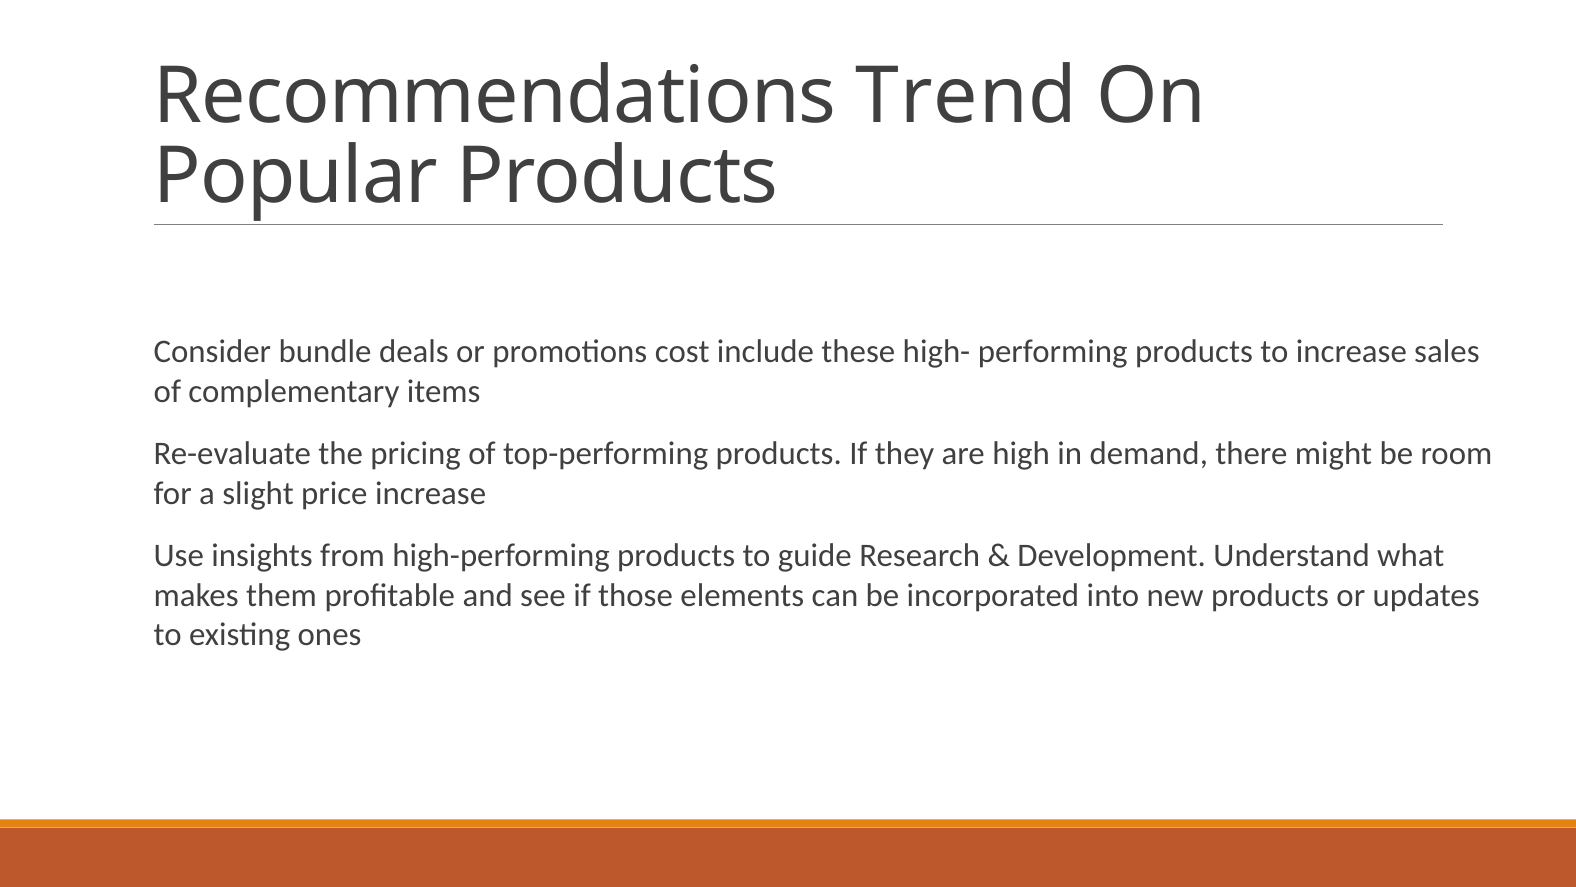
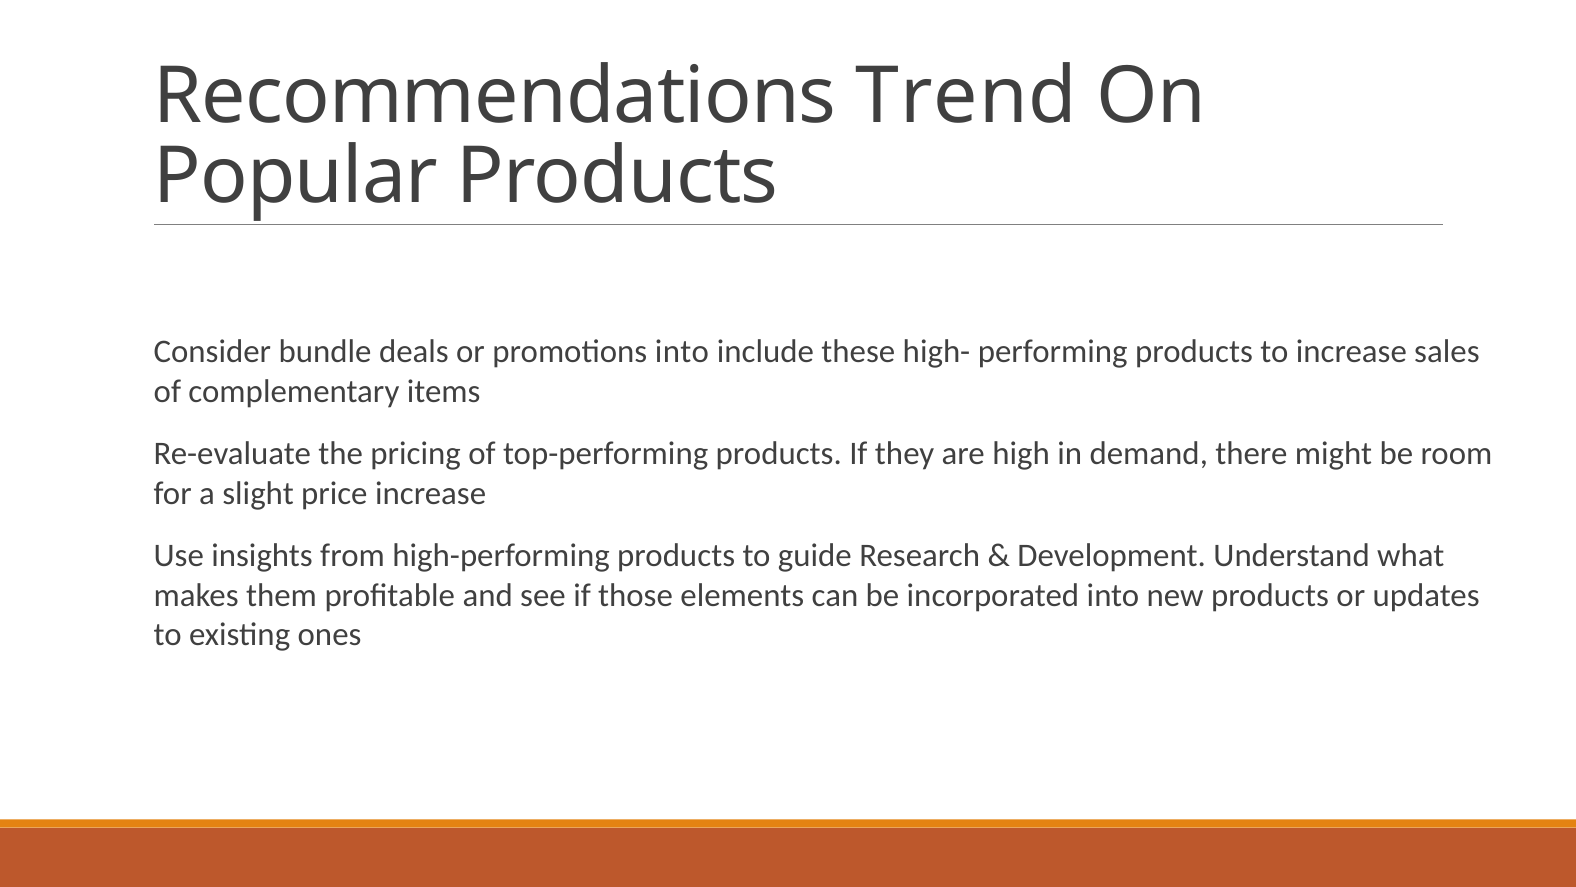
promotions cost: cost -> into
